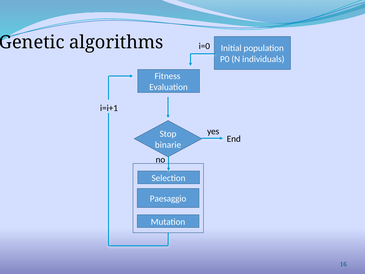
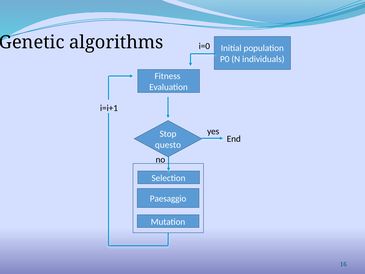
binarie: binarie -> questo
